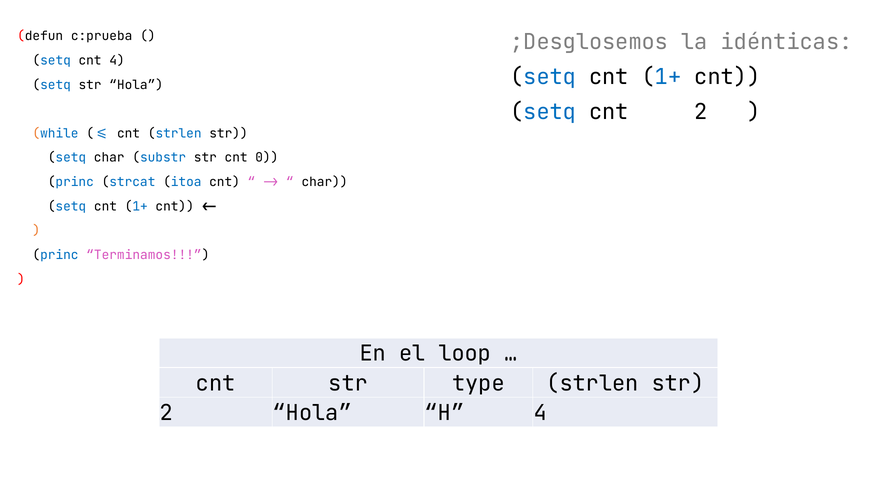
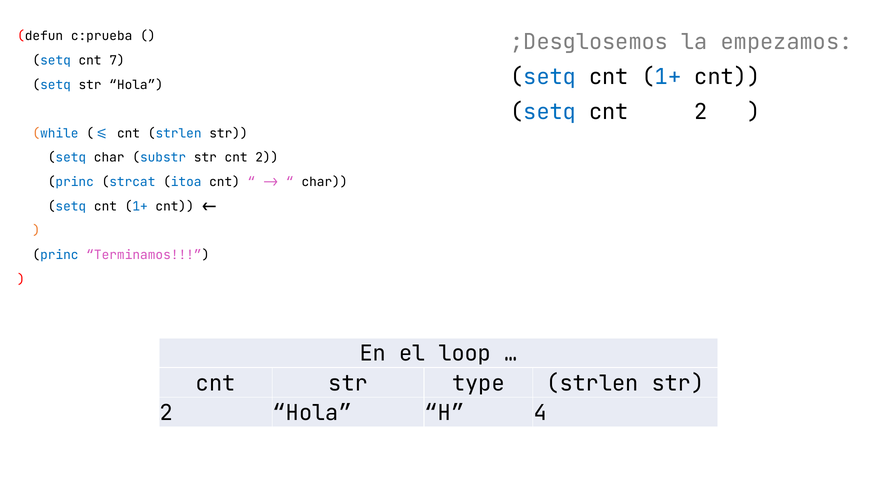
idénticas: idénticas -> empezamos
cnt 4: 4 -> 7
str cnt 0: 0 -> 2
